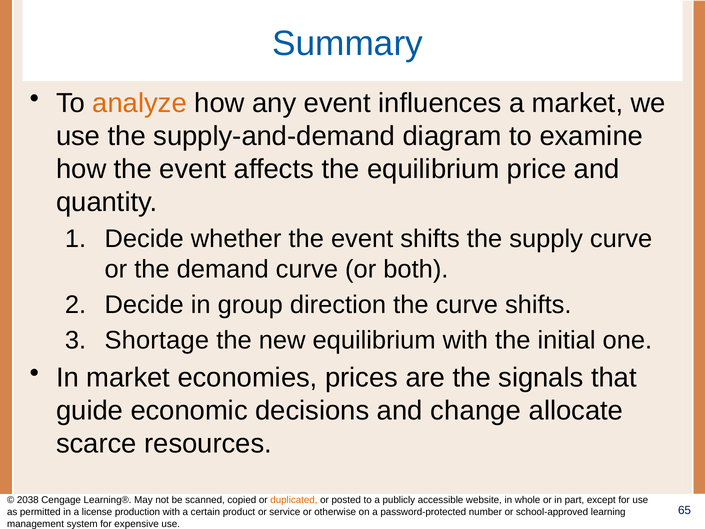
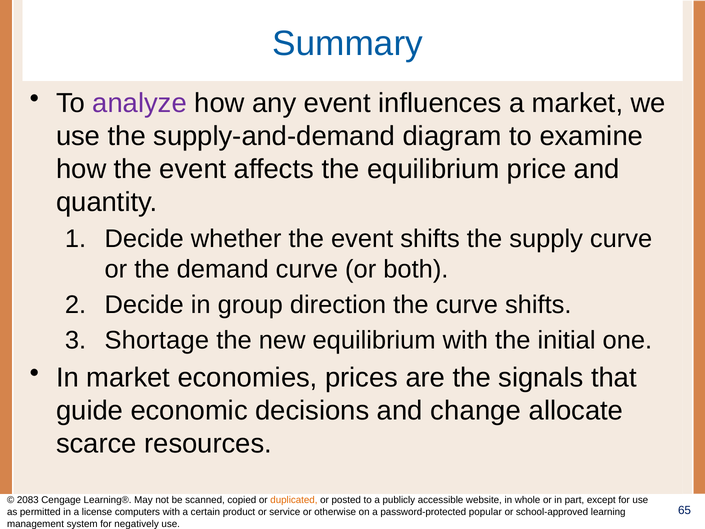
analyze colour: orange -> purple
2038: 2038 -> 2083
production: production -> computers
number: number -> popular
expensive: expensive -> negatively
